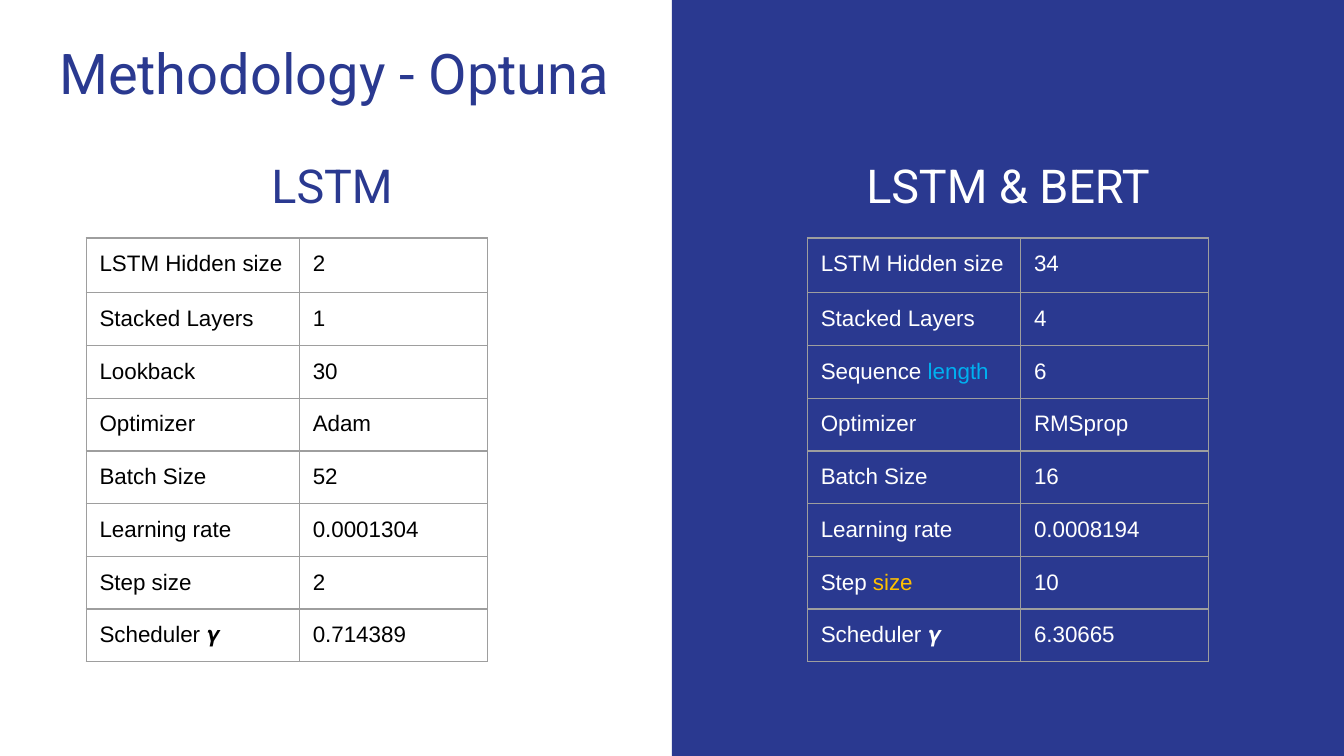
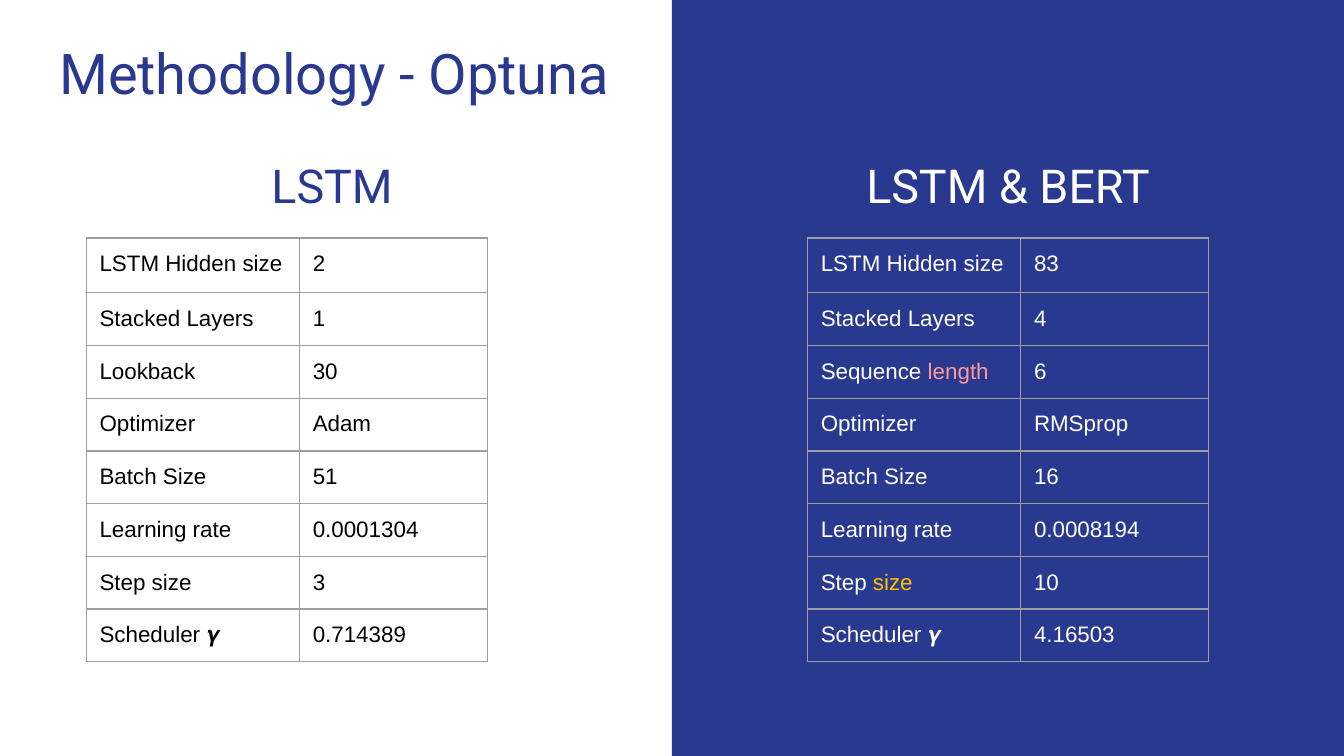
34: 34 -> 83
length colour: light blue -> pink
52: 52 -> 51
Step size 2: 2 -> 3
6.30665: 6.30665 -> 4.16503
